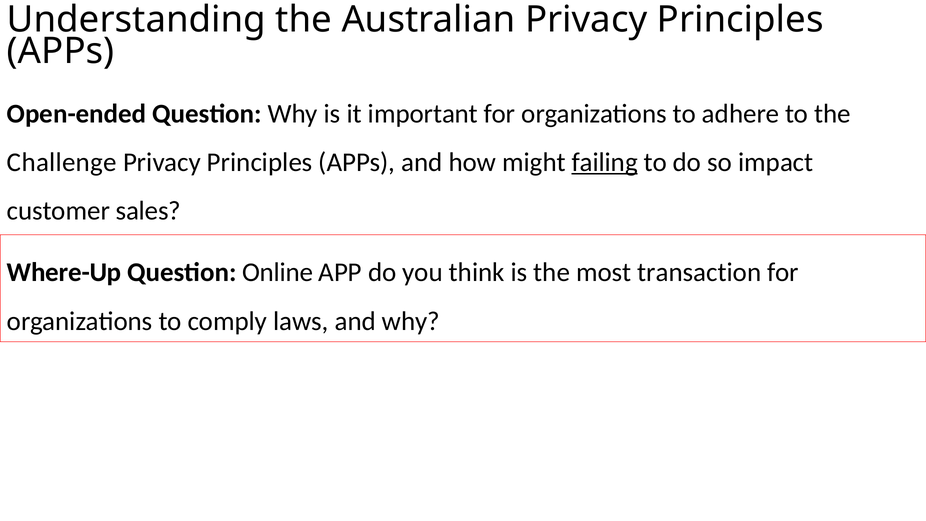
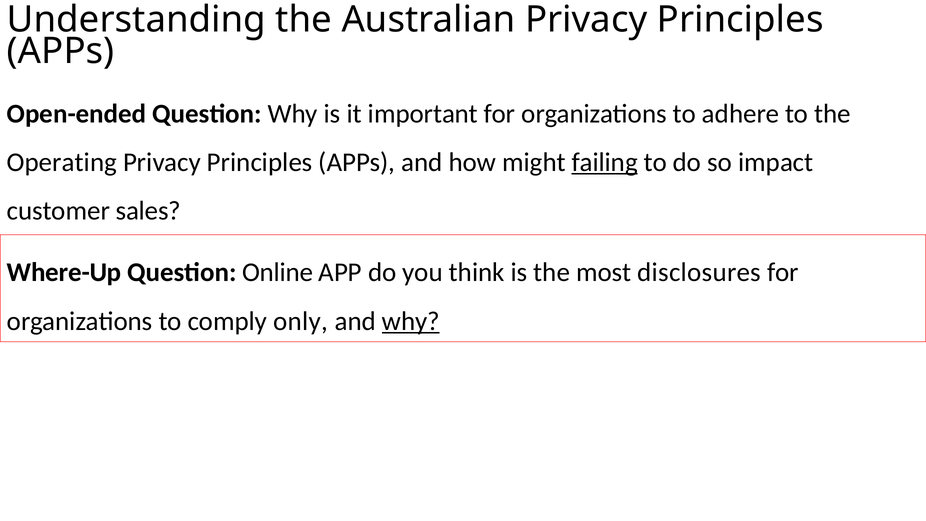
Challenge: Challenge -> Operating
transaction: transaction -> disclosures
laws: laws -> only
why at (411, 321) underline: none -> present
